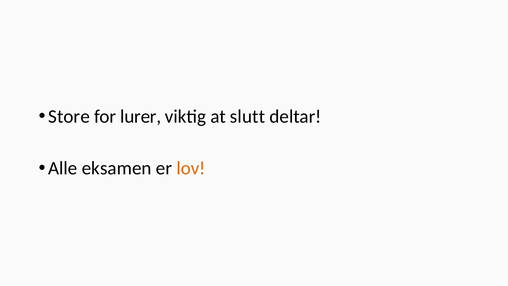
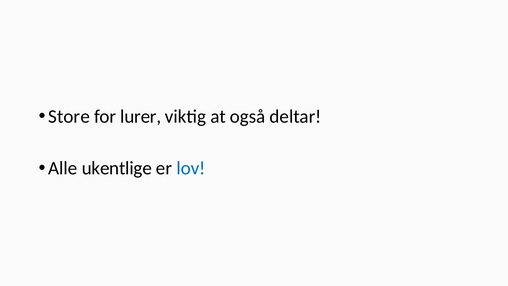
slutt: slutt -> også
eksamen: eksamen -> ukentlige
lov colour: orange -> blue
